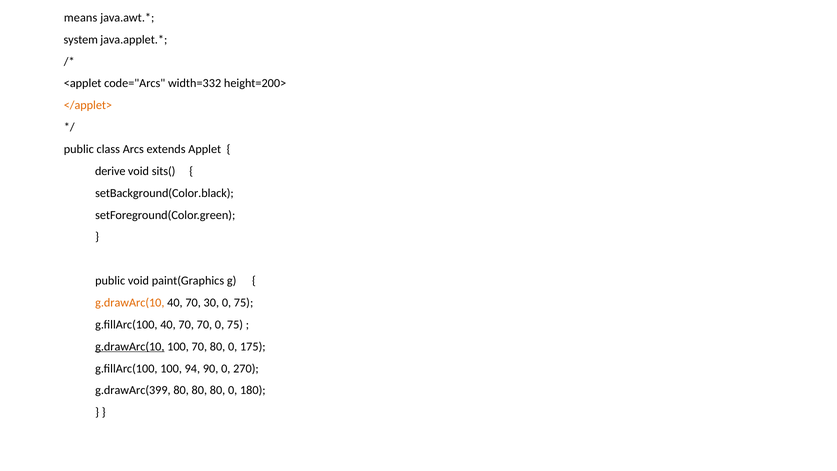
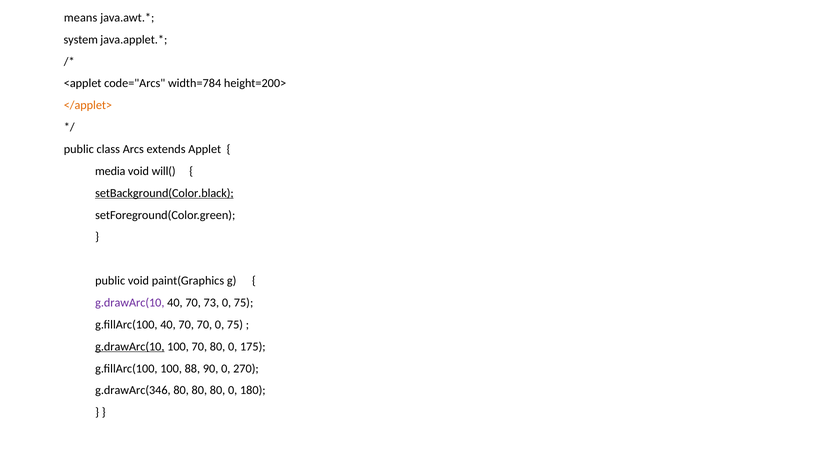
width=332: width=332 -> width=784
derive: derive -> media
sits(: sits( -> will(
setBackground(Color.black underline: none -> present
g.drawArc(10 at (130, 303) colour: orange -> purple
30: 30 -> 73
94: 94 -> 88
g.drawArc(399: g.drawArc(399 -> g.drawArc(346
